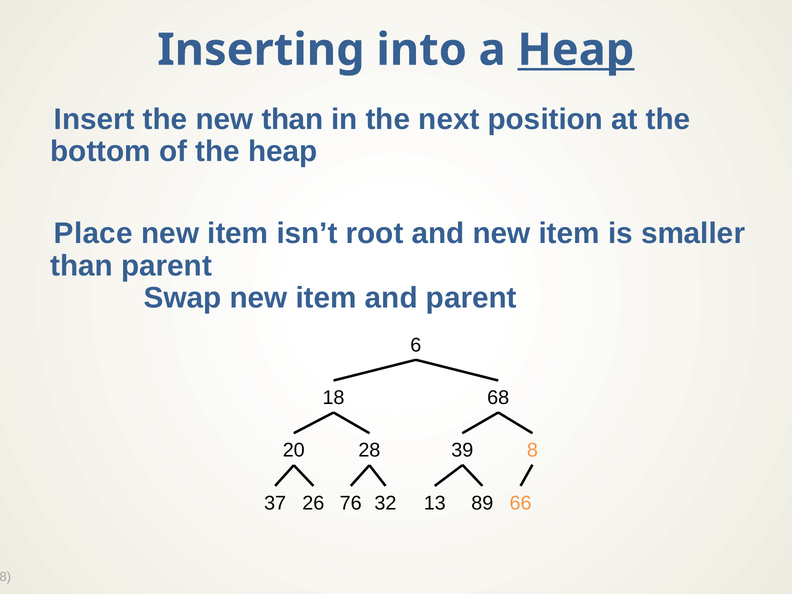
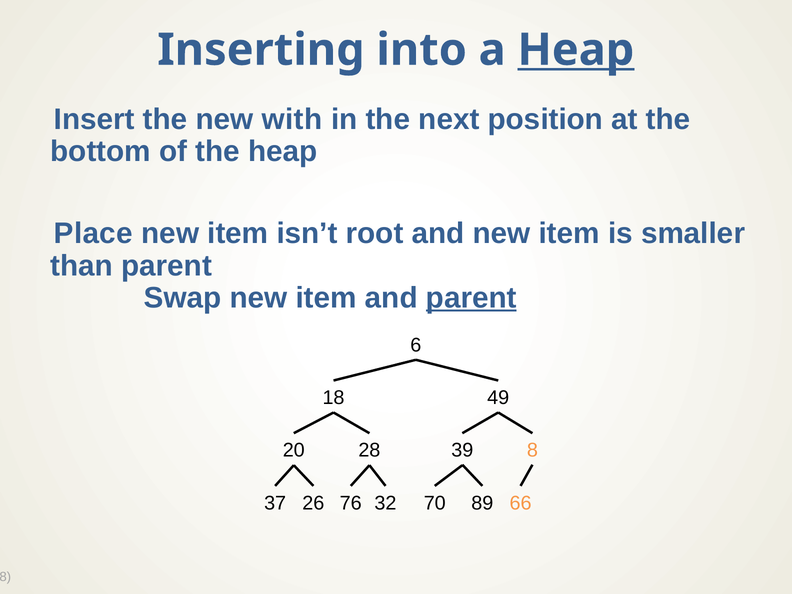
new than: than -> with
parent at (471, 298) underline: none -> present
68: 68 -> 49
13: 13 -> 70
